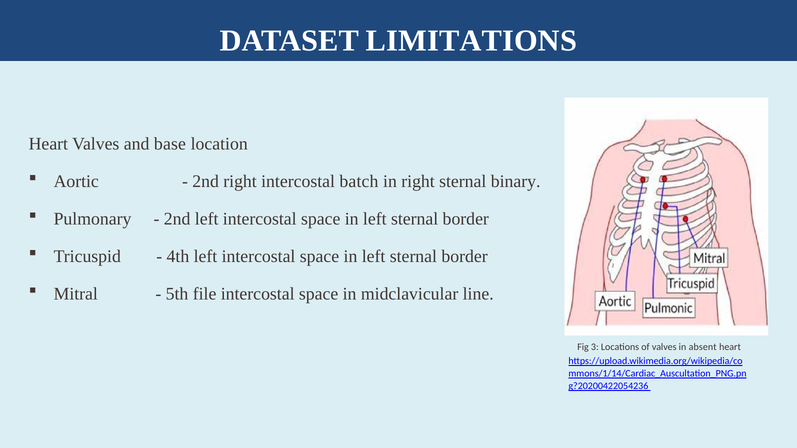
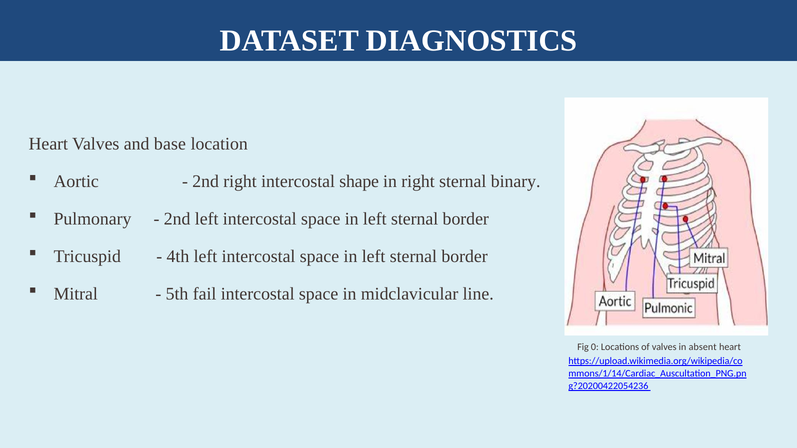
LIMITATIONS: LIMITATIONS -> DIAGNOSTICS
batch: batch -> shape
file: file -> fail
3: 3 -> 0
